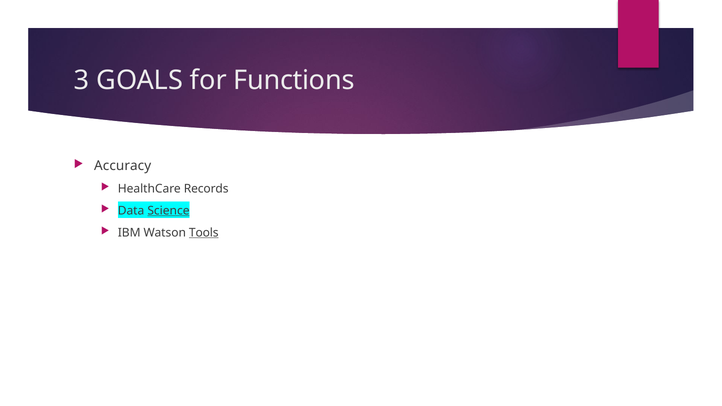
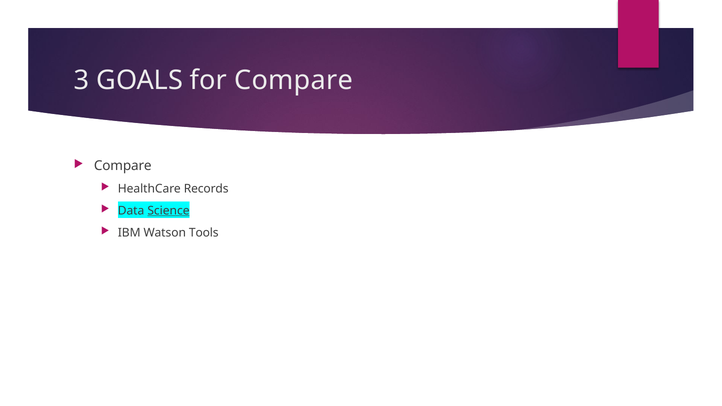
for Functions: Functions -> Compare
Accuracy at (123, 166): Accuracy -> Compare
Tools underline: present -> none
